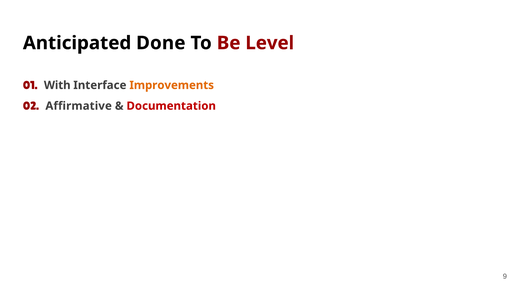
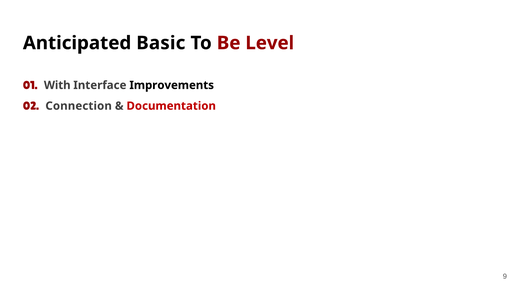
Done: Done -> Basic
Improvements colour: orange -> black
Affirmative: Affirmative -> Connection
